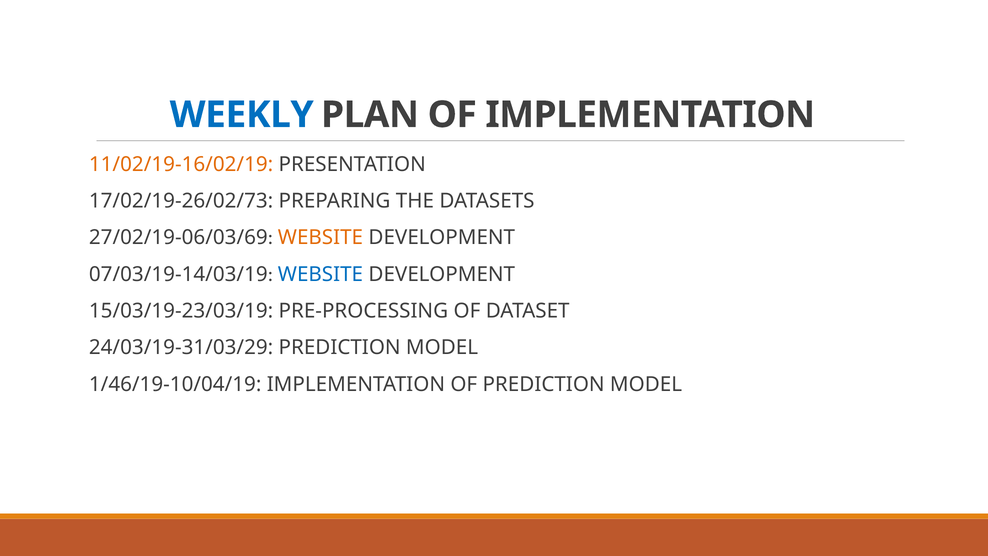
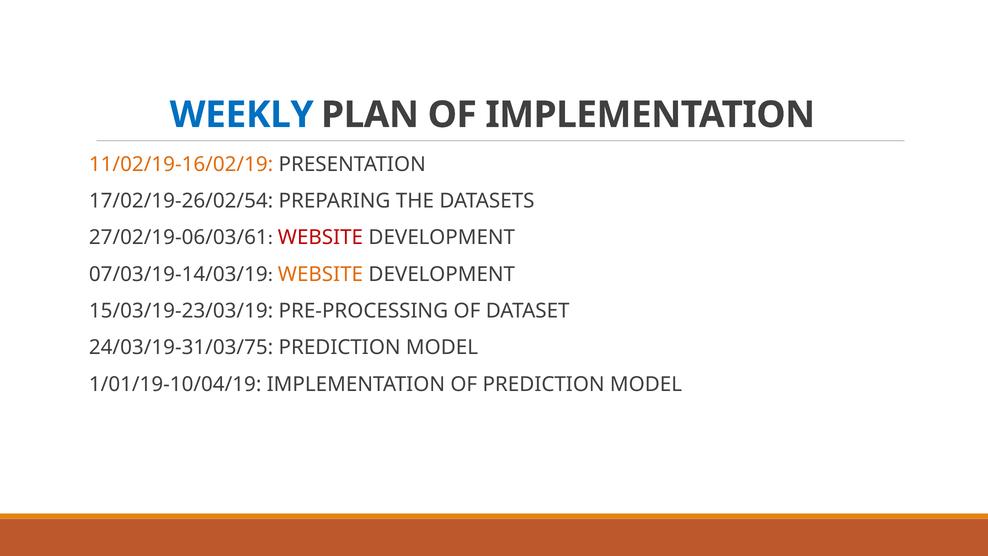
17/02/19-26/02/73: 17/02/19-26/02/73 -> 17/02/19-26/02/54
27/02/19-06/03/69: 27/02/19-06/03/69 -> 27/02/19-06/03/61
WEBSITE at (320, 238) colour: orange -> red
WEBSITE at (320, 274) colour: blue -> orange
24/03/19-31/03/29: 24/03/19-31/03/29 -> 24/03/19-31/03/75
1/46/19-10/04/19: 1/46/19-10/04/19 -> 1/01/19-10/04/19
